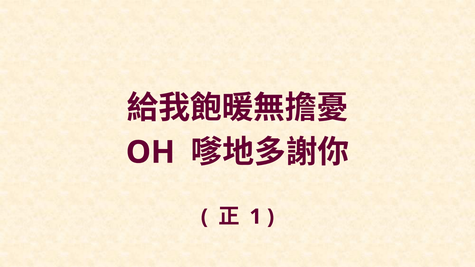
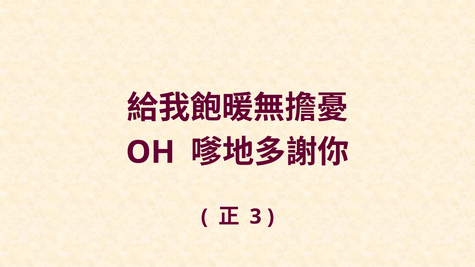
1: 1 -> 3
